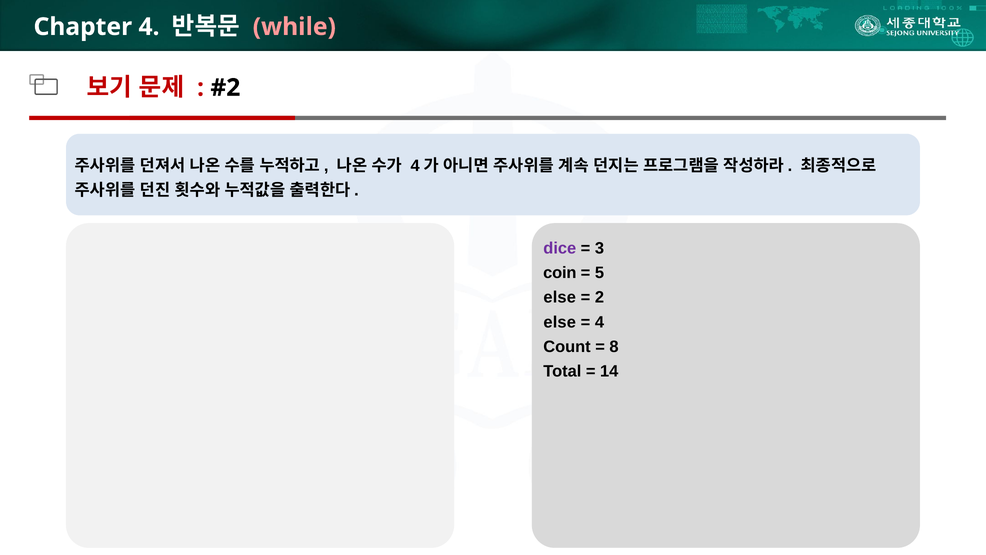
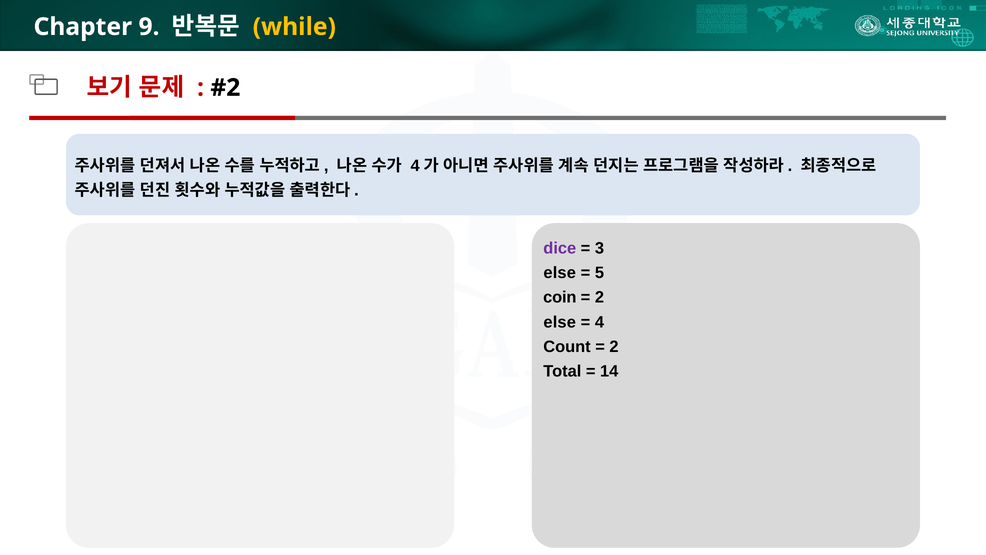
Chapter 4: 4 -> 9
while colour: pink -> yellow
coin at (560, 273): coin -> else
else at (560, 297): else -> coin
8 at (614, 347): 8 -> 2
